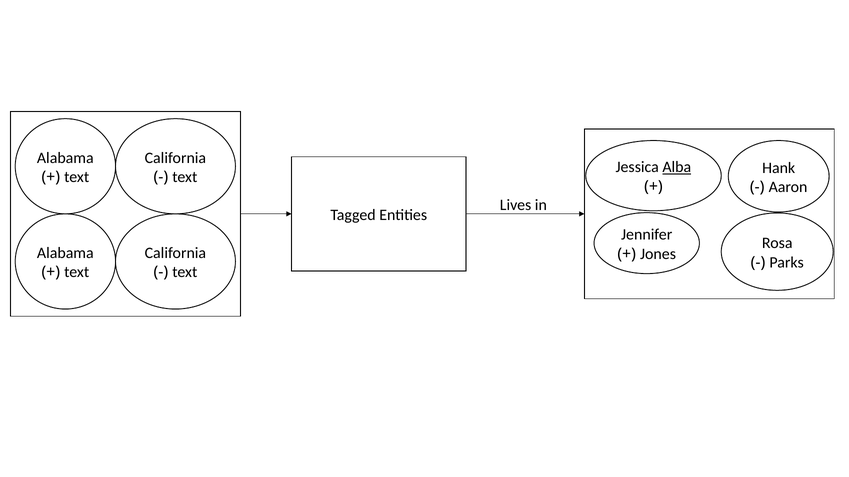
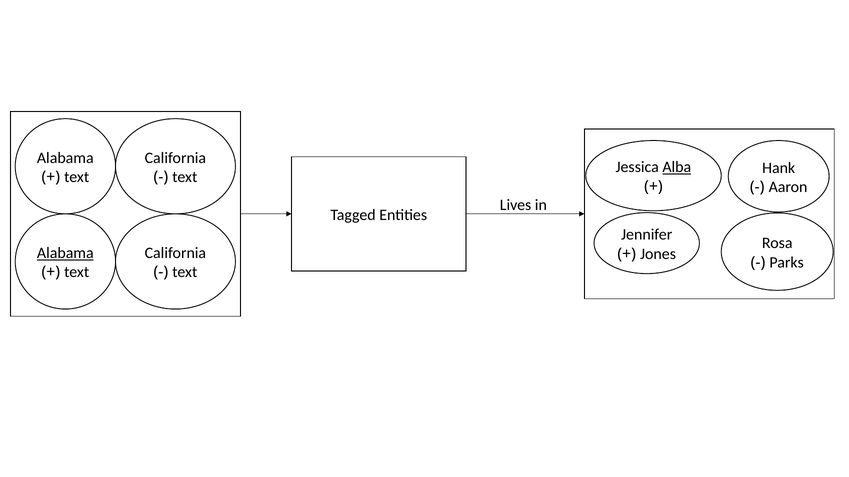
Alabama at (65, 253) underline: none -> present
